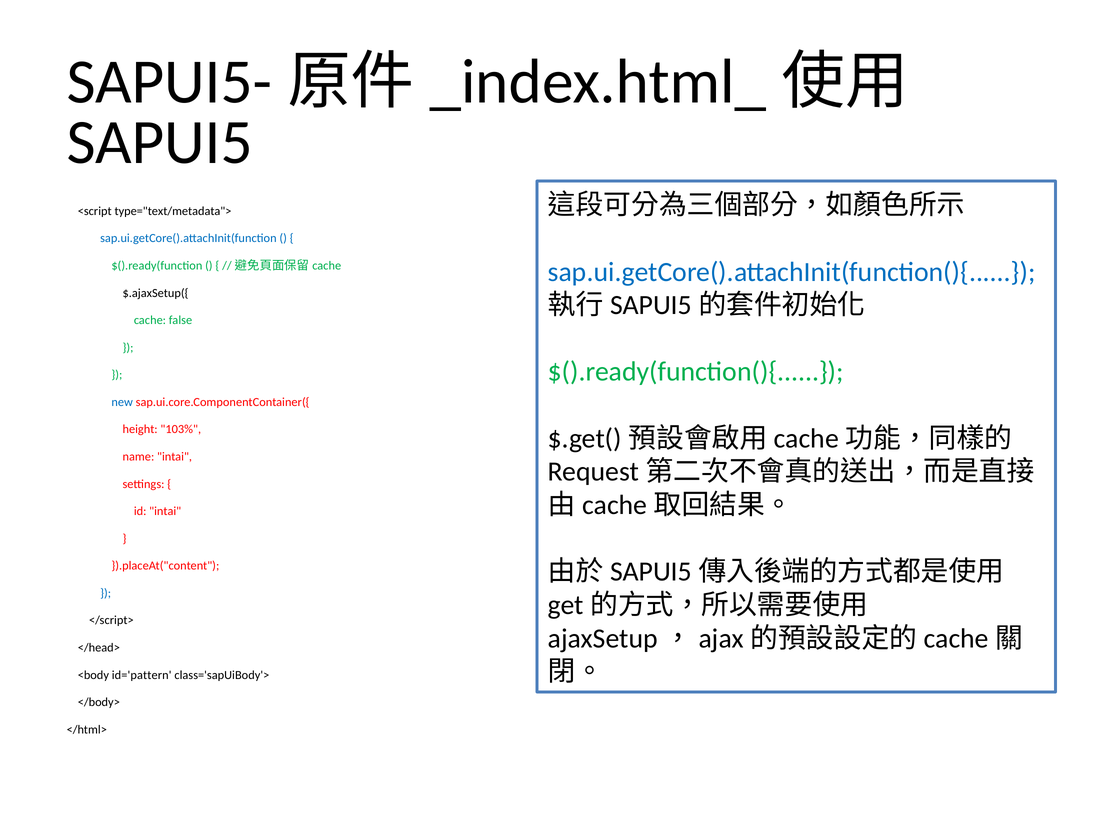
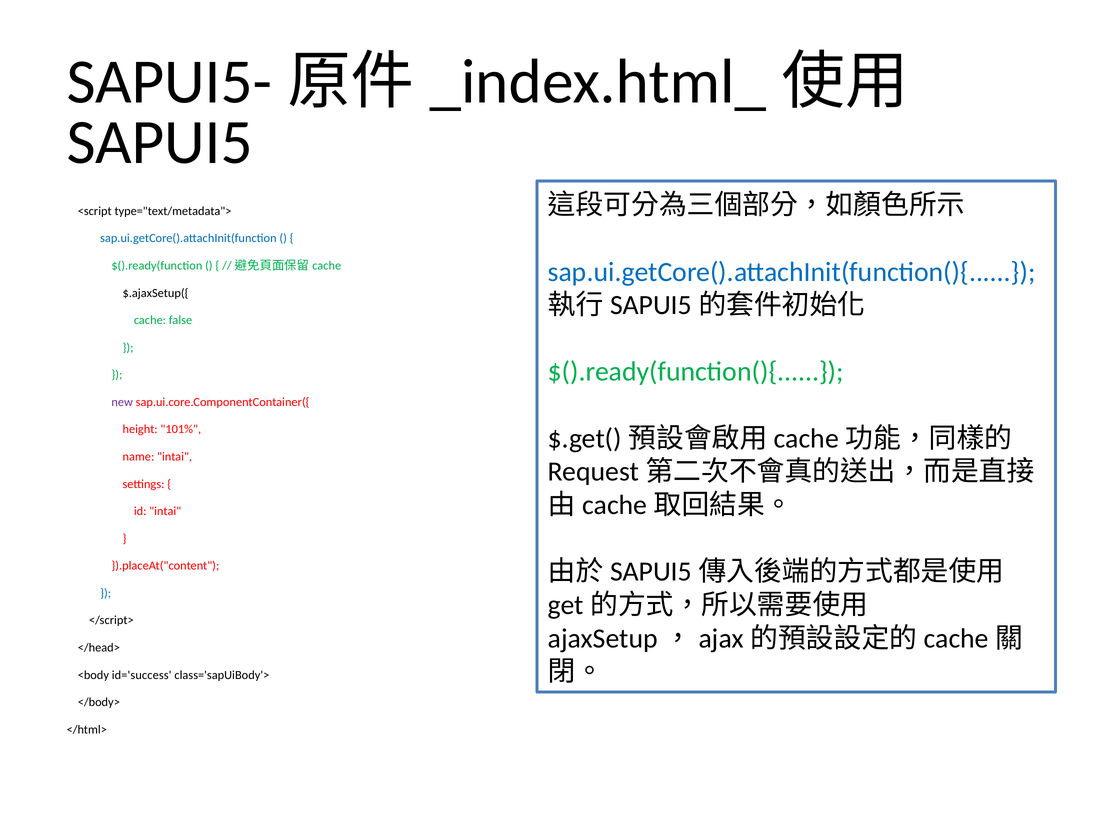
new colour: blue -> purple
103%: 103% -> 101%
id='pattern: id='pattern -> id='success
